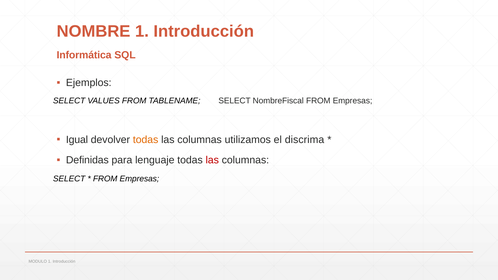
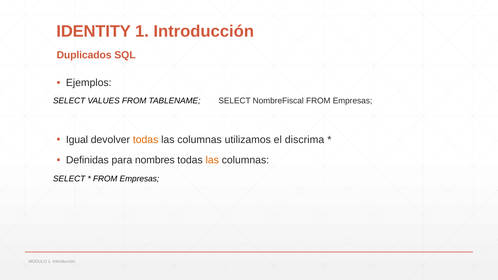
NOMBRE: NOMBRE -> IDENTITY
Informática: Informática -> Duplicados
lenguaje: lenguaje -> nombres
las at (212, 160) colour: red -> orange
